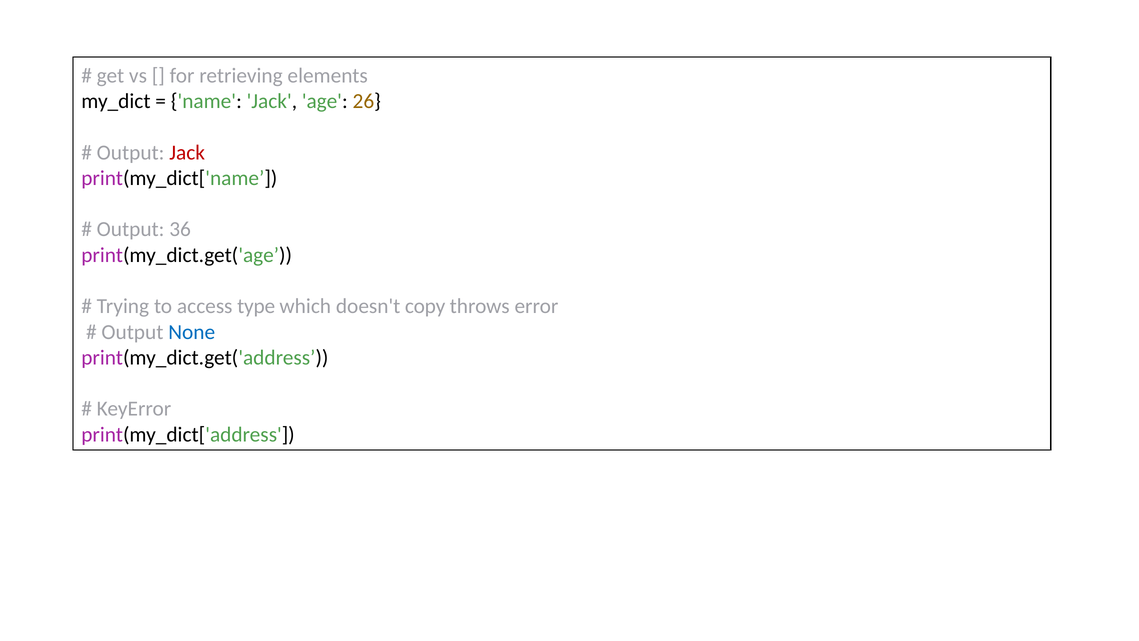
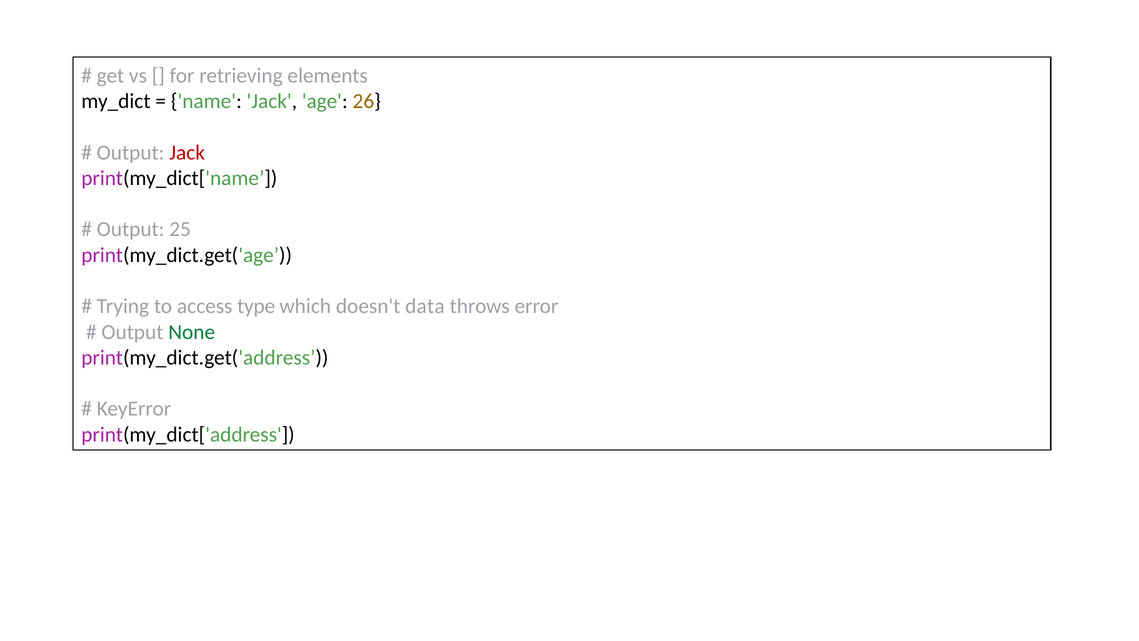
36: 36 -> 25
copy: copy -> data
None colour: blue -> green
